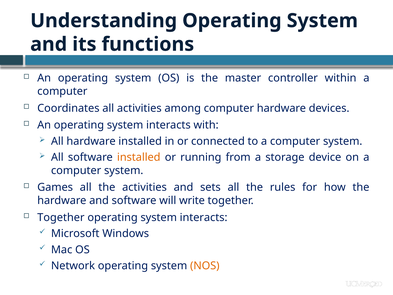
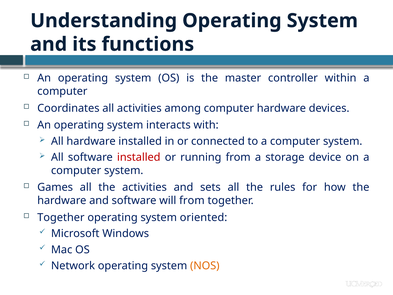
installed at (139, 157) colour: orange -> red
will write: write -> from
interacts at (204, 217): interacts -> oriented
